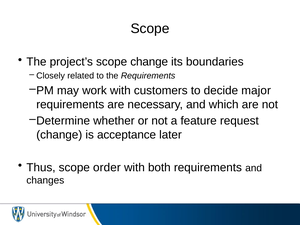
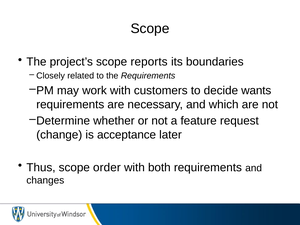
scope change: change -> reports
major: major -> wants
